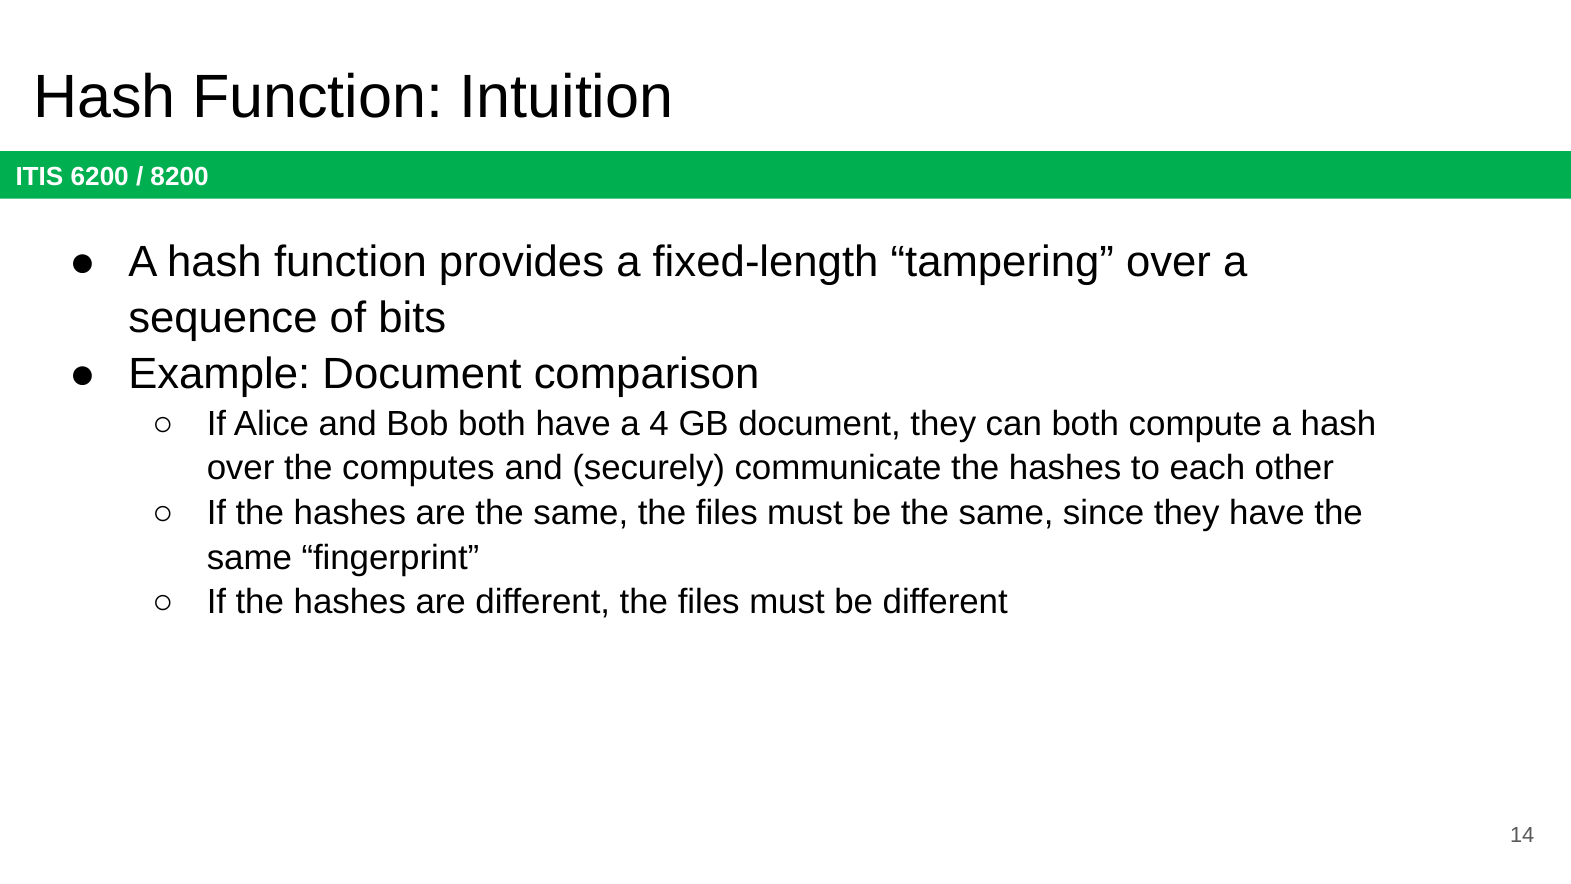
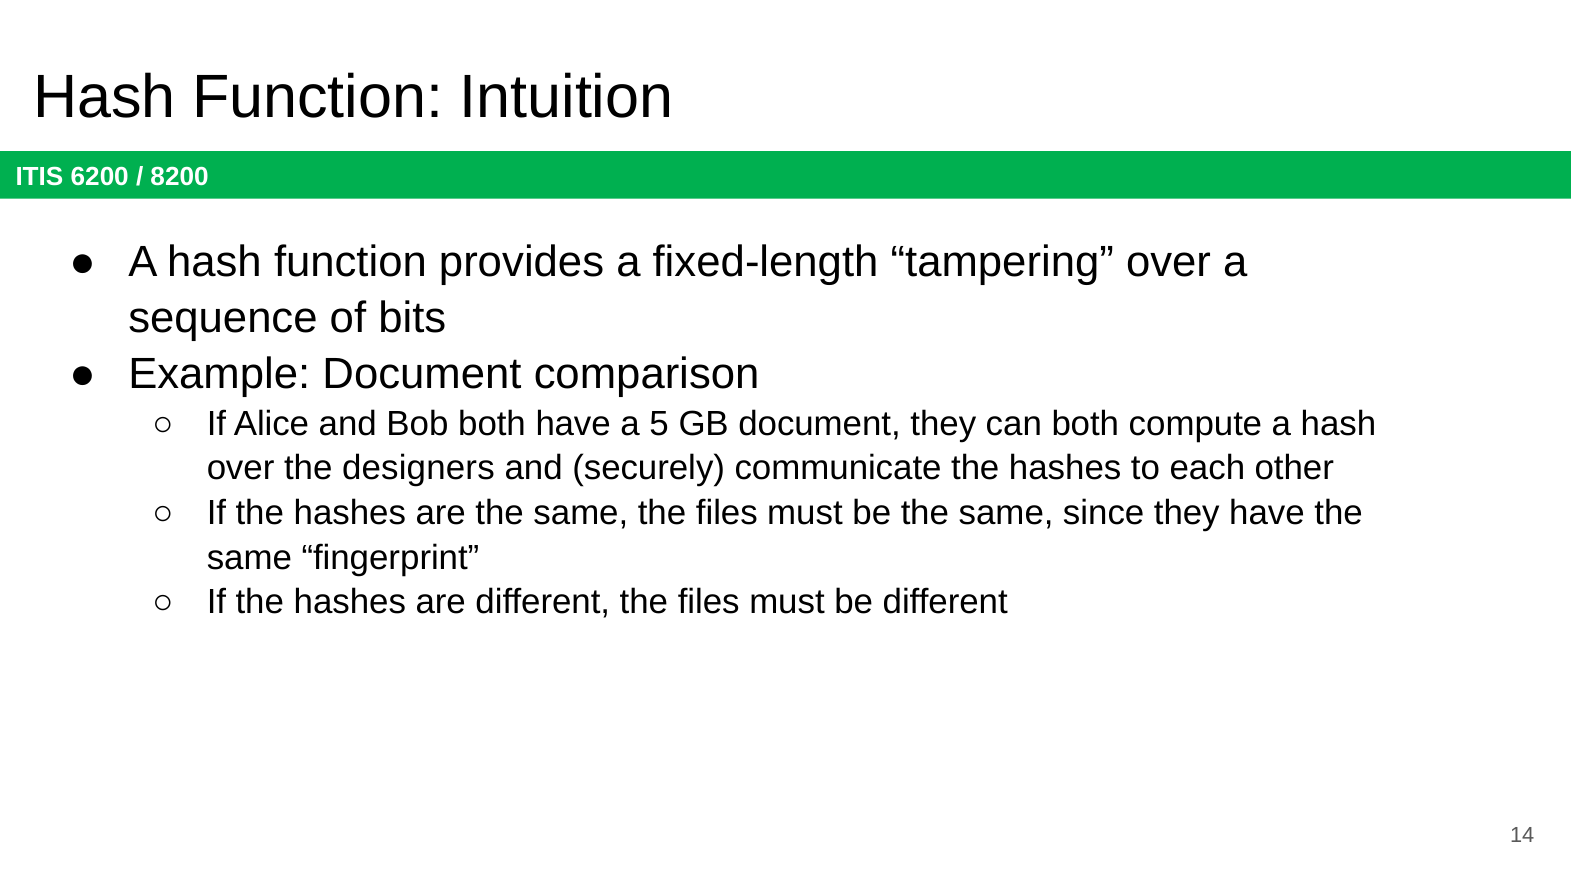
4: 4 -> 5
computes: computes -> designers
